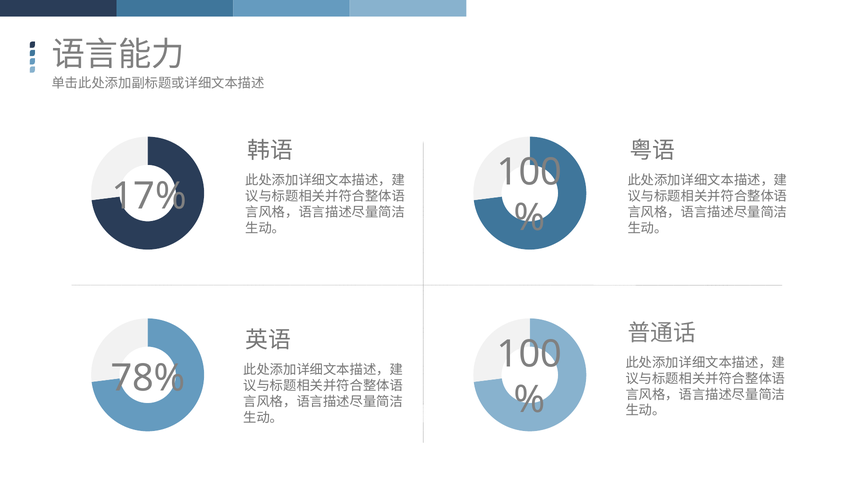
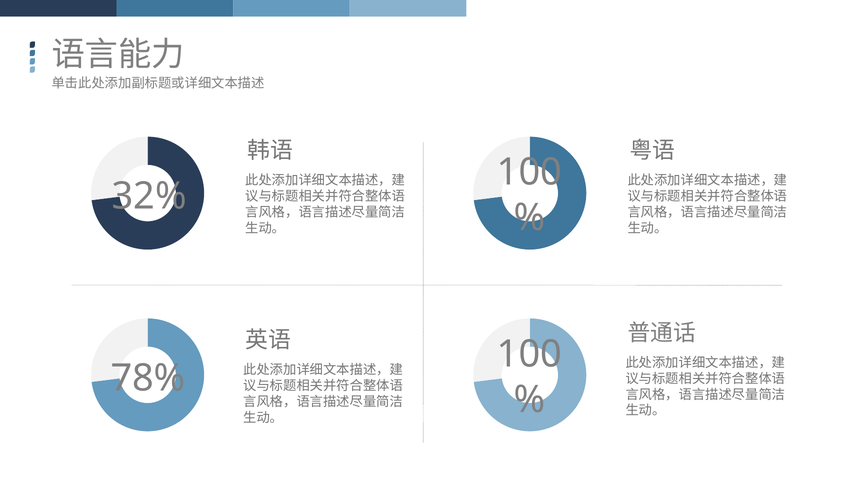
17%: 17% -> 32%
